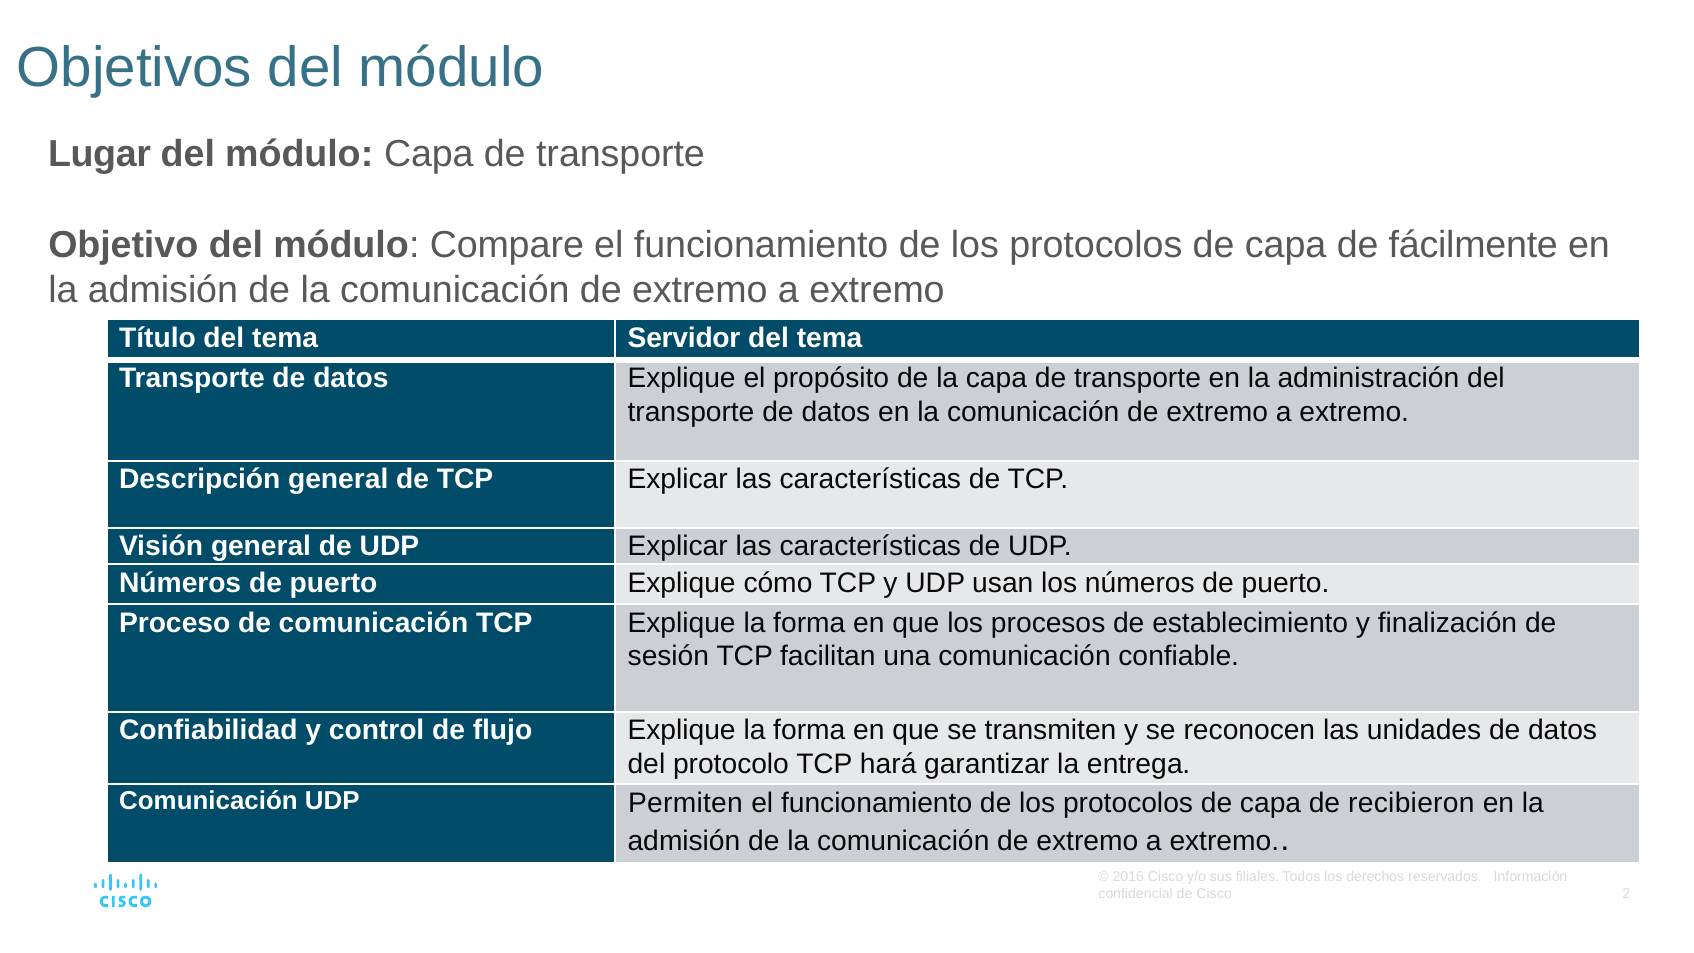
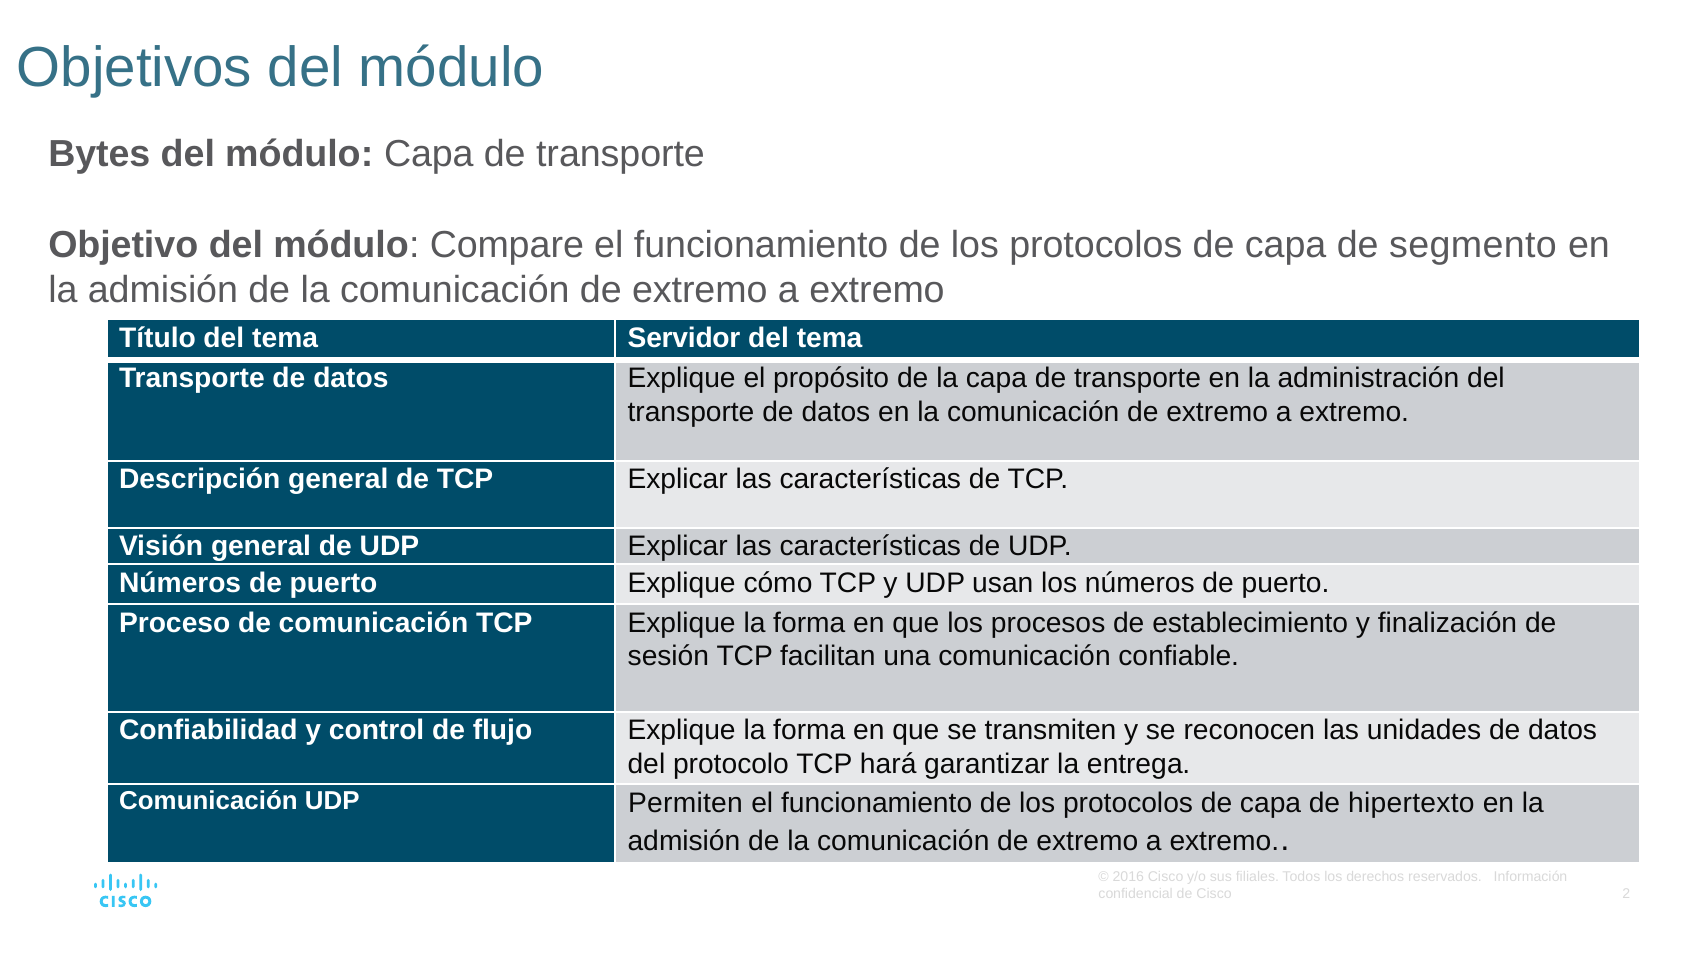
Lugar: Lugar -> Bytes
fácilmente: fácilmente -> segmento
recibieron: recibieron -> hipertexto
